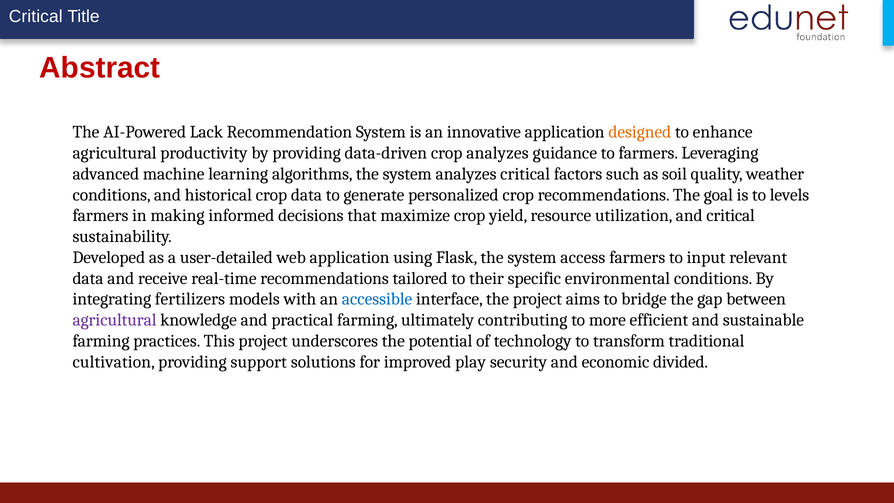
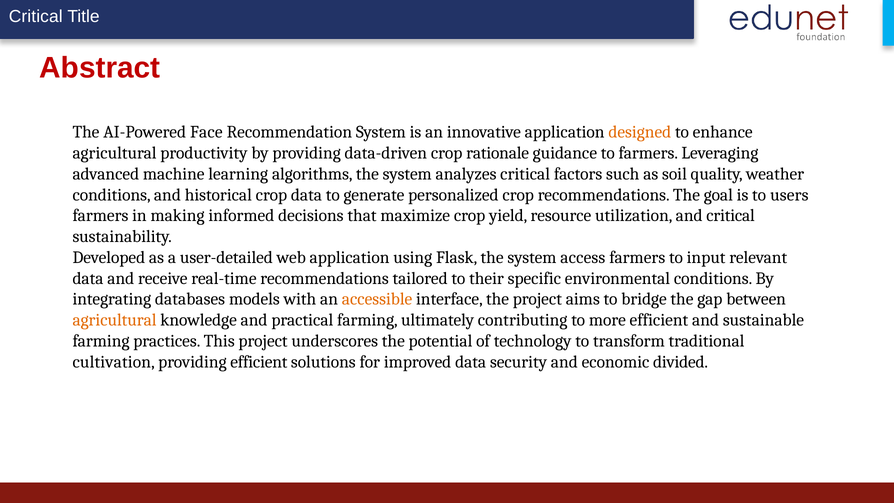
Lack: Lack -> Face
crop analyzes: analyzes -> rationale
levels: levels -> users
fertilizers: fertilizers -> databases
accessible colour: blue -> orange
agricultural at (115, 320) colour: purple -> orange
providing support: support -> efficient
improved play: play -> data
